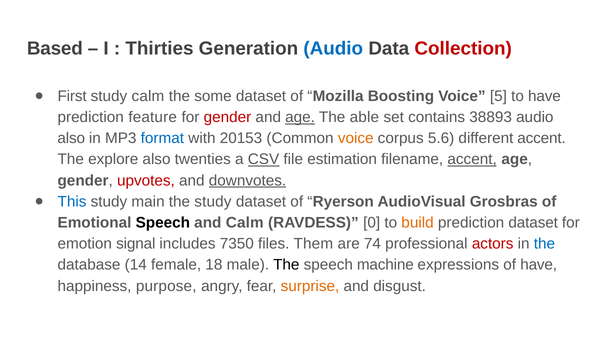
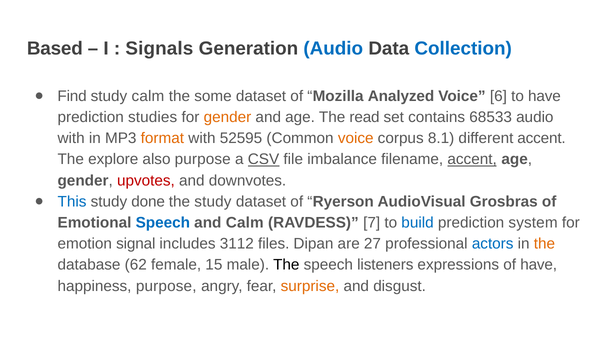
Thirties: Thirties -> Signals
Collection colour: red -> blue
First: First -> Find
Boosting: Boosting -> Analyzed
5: 5 -> 6
feature: feature -> studies
gender at (228, 117) colour: red -> orange
age at (300, 117) underline: present -> none
able: able -> read
38893: 38893 -> 68533
also at (71, 138): also -> with
format colour: blue -> orange
20153: 20153 -> 52595
5.6: 5.6 -> 8.1
also twenties: twenties -> purpose
estimation: estimation -> imbalance
downvotes underline: present -> none
main: main -> done
Speech at (163, 223) colour: black -> blue
0: 0 -> 7
build colour: orange -> blue
prediction dataset: dataset -> system
7350: 7350 -> 3112
Them: Them -> Dipan
74: 74 -> 27
actors colour: red -> blue
the at (544, 244) colour: blue -> orange
14: 14 -> 62
18: 18 -> 15
machine: machine -> listeners
